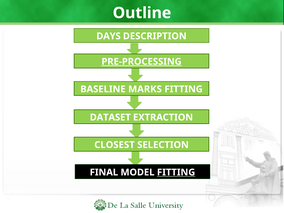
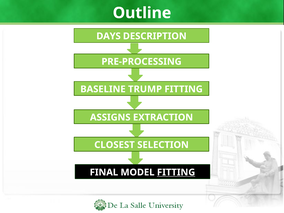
PRE-PROCESSING underline: present -> none
MARKS: MARKS -> TRUMP
DATASET: DATASET -> ASSIGNS
